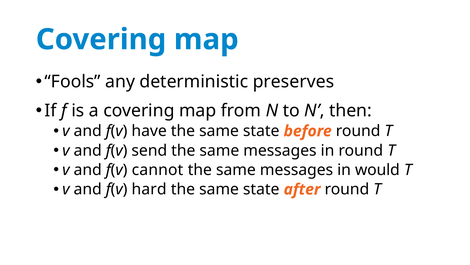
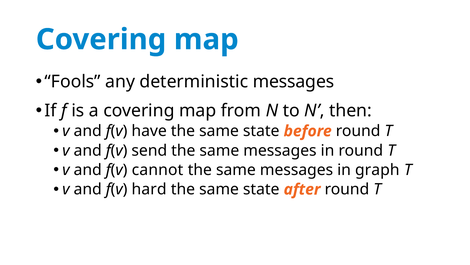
deterministic preserves: preserves -> messages
would: would -> graph
